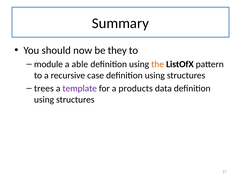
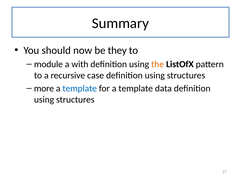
able: able -> with
trees: trees -> more
template at (80, 89) colour: purple -> blue
for a products: products -> template
